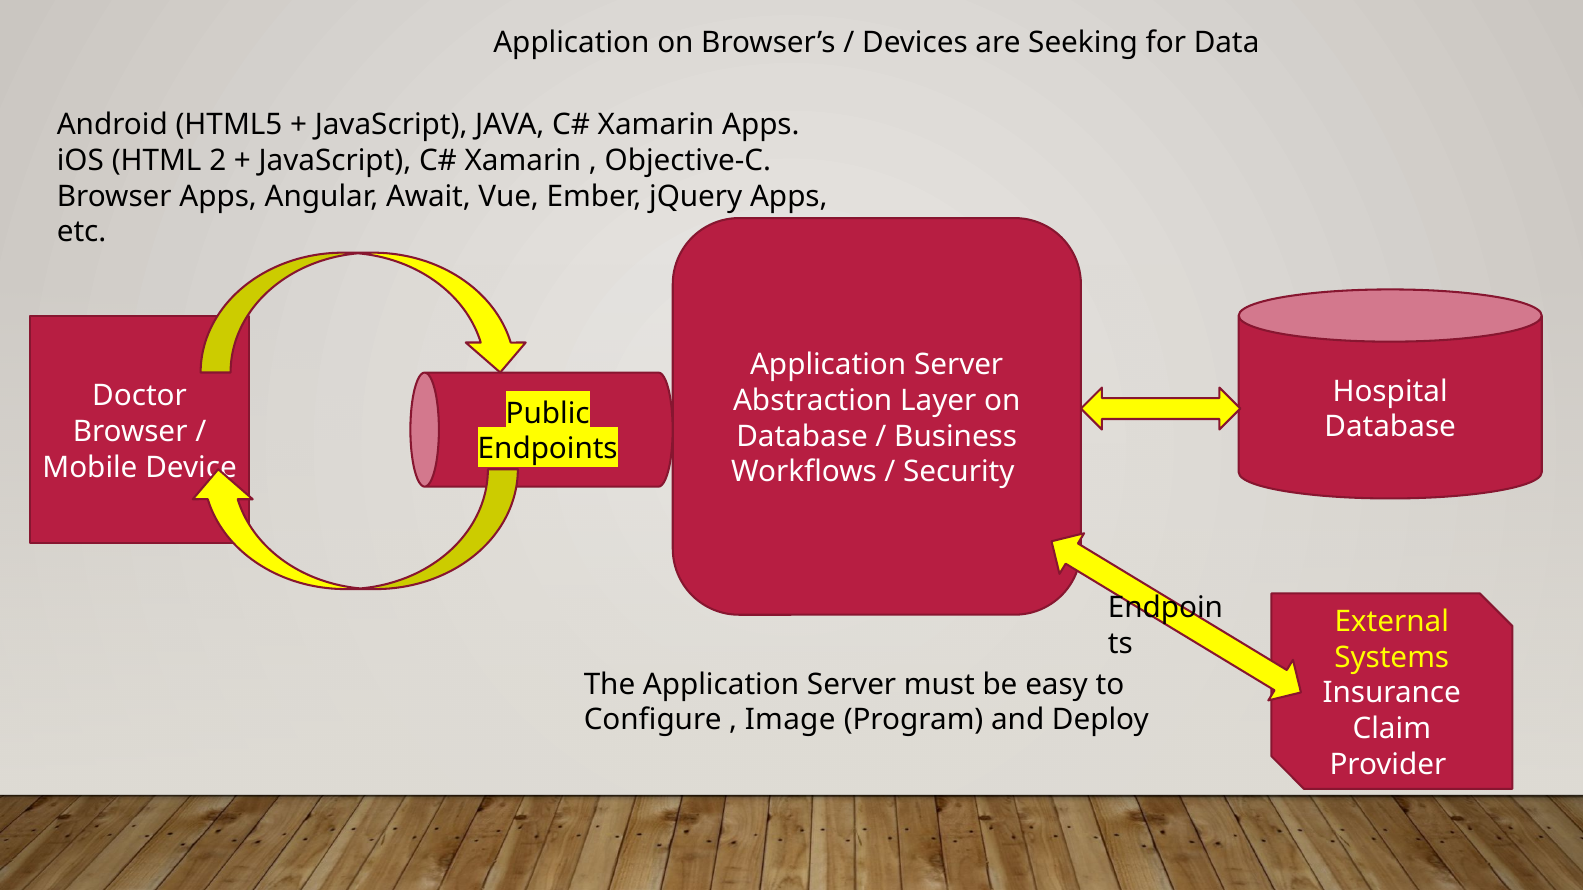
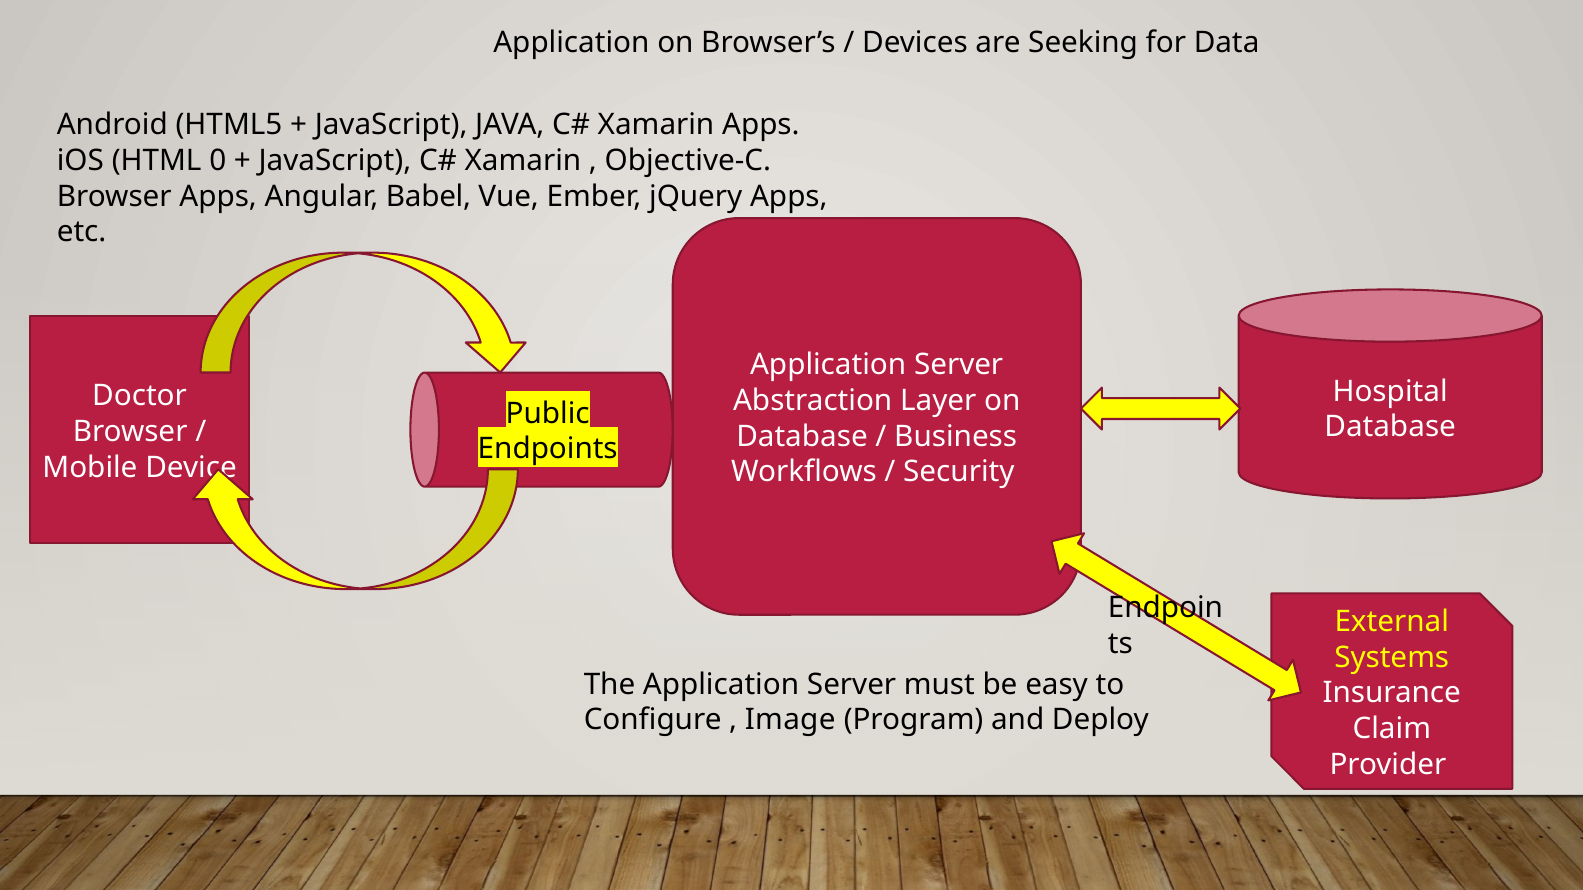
2: 2 -> 0
Await: Await -> Babel
